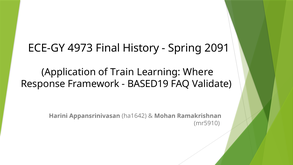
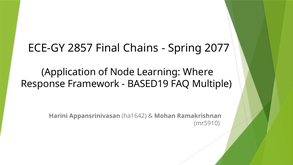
4973: 4973 -> 2857
History: History -> Chains
2091: 2091 -> 2077
Train: Train -> Node
Validate: Validate -> Multiple
